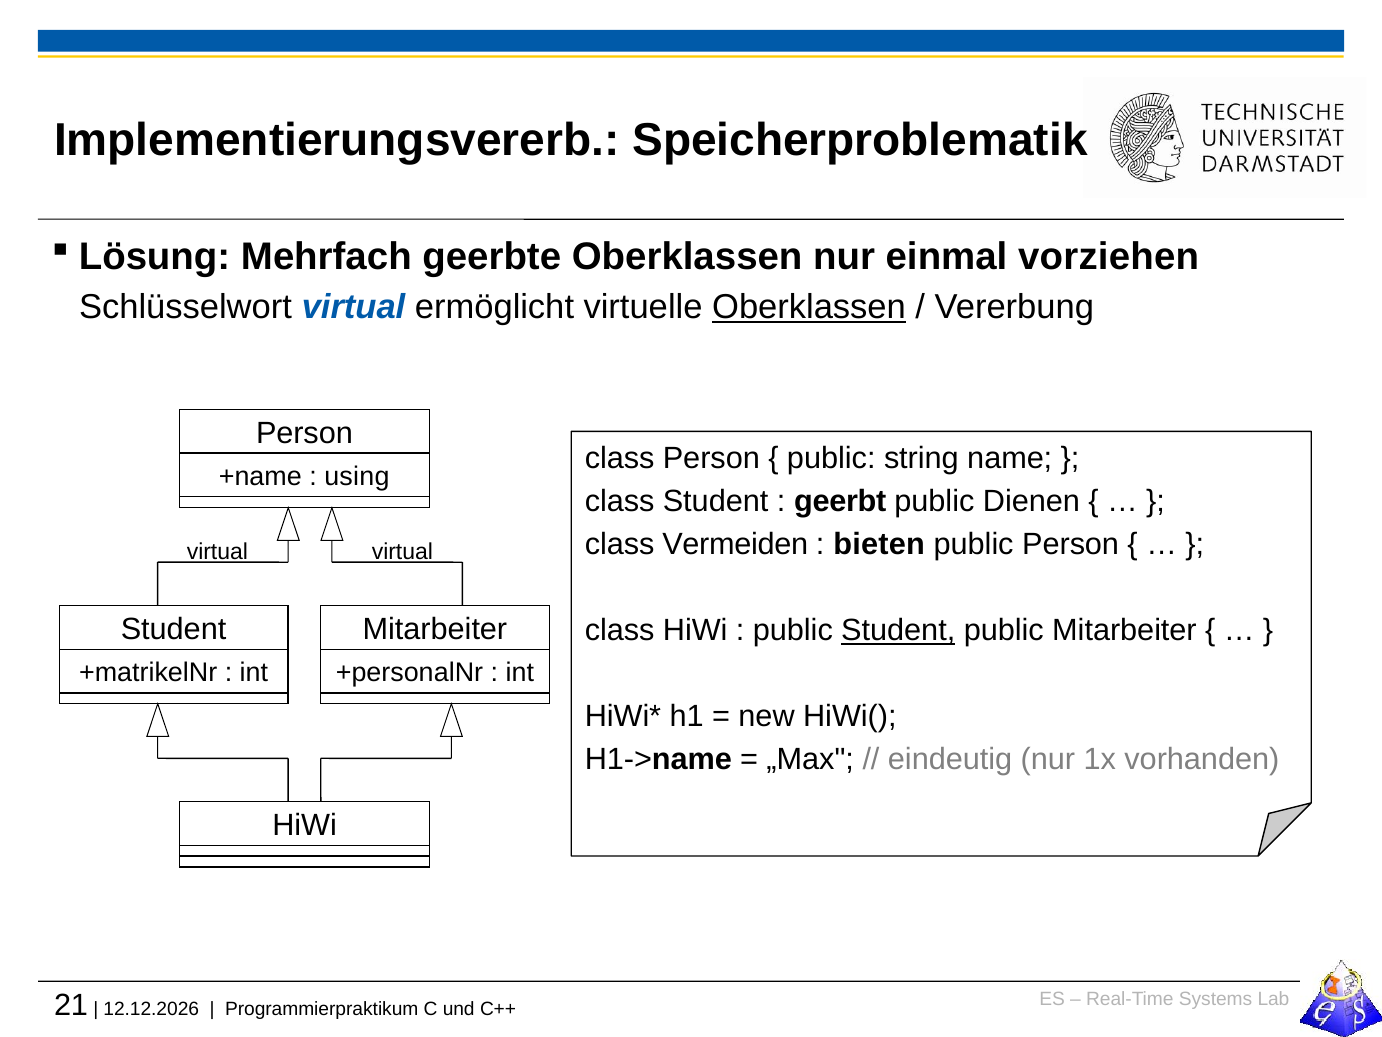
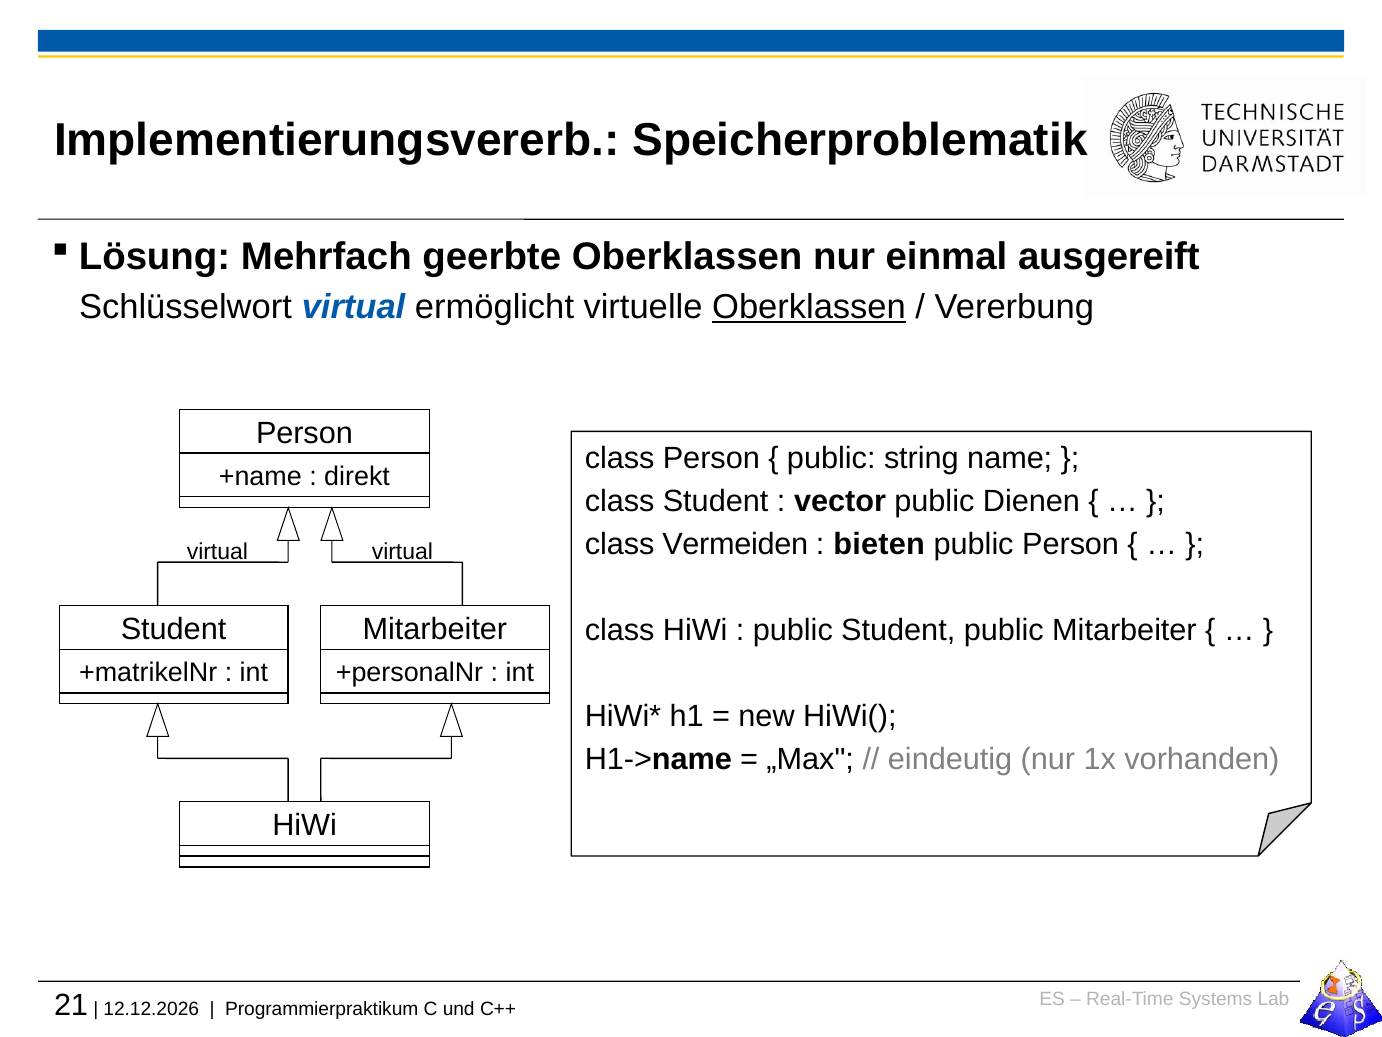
vorziehen: vorziehen -> ausgereift
using: using -> direkt
geerbt: geerbt -> vector
Student at (898, 630) underline: present -> none
